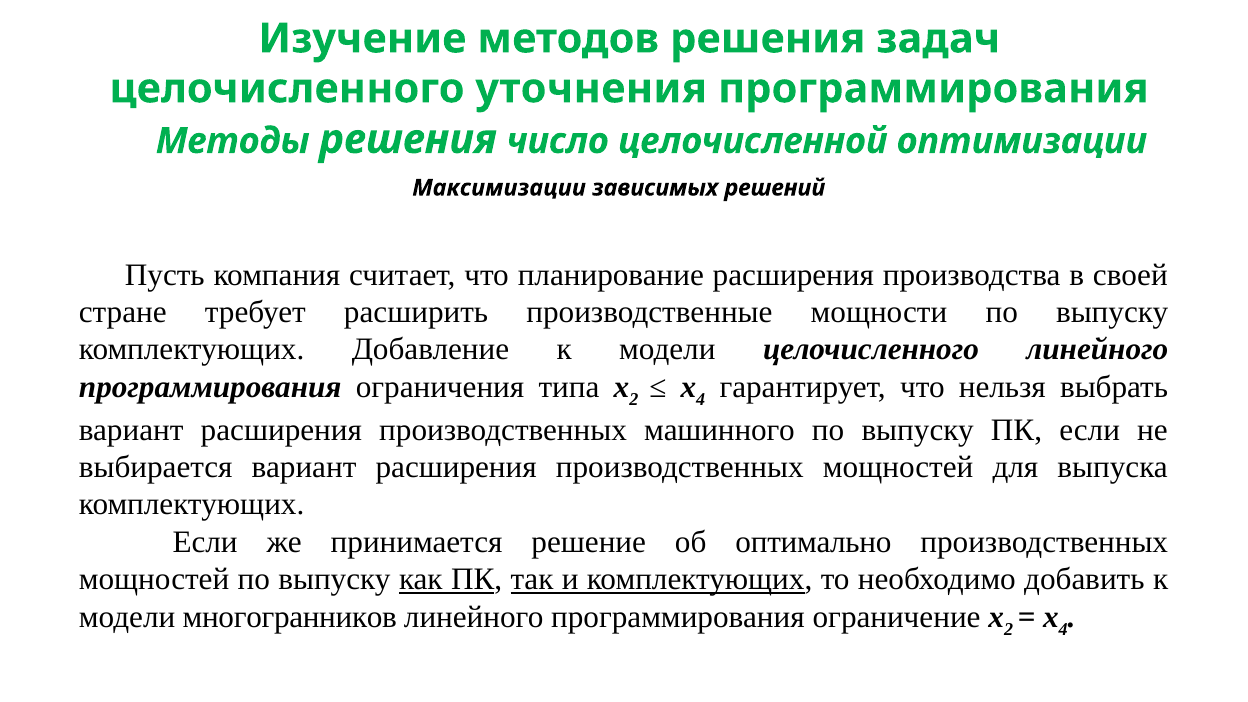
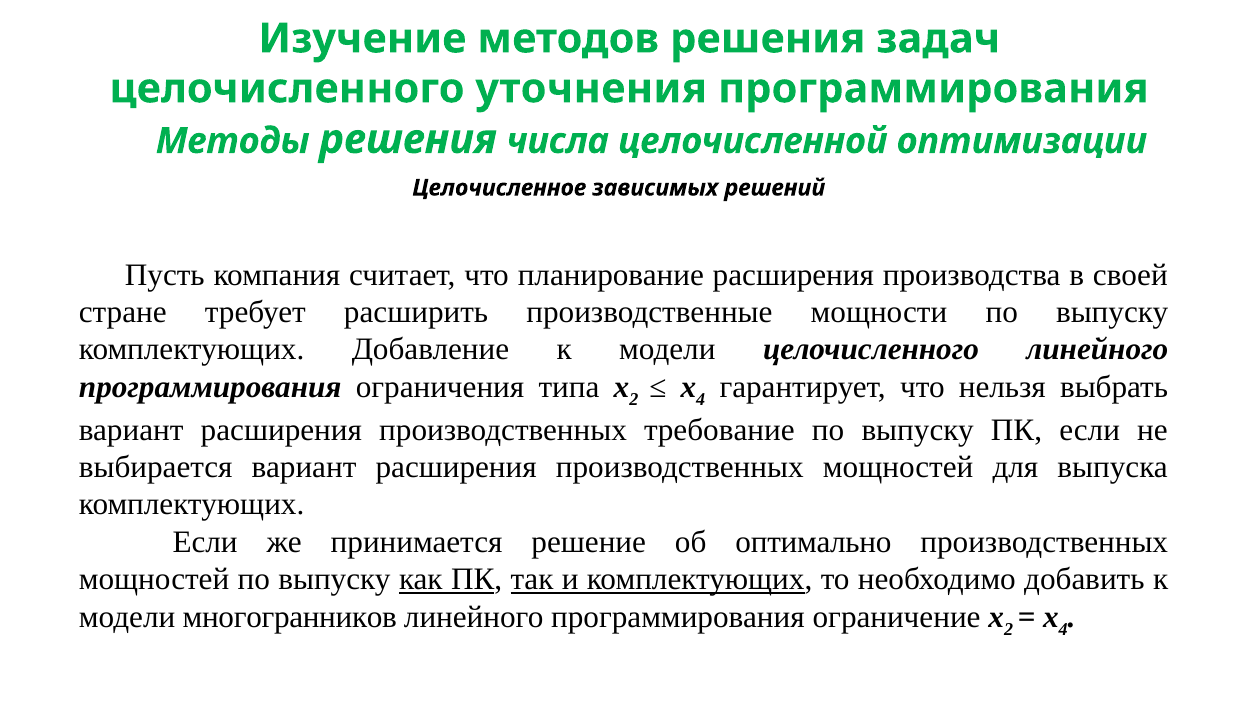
число: число -> числа
Максимизации: Максимизации -> Целочисленное
машинного: машинного -> требование
